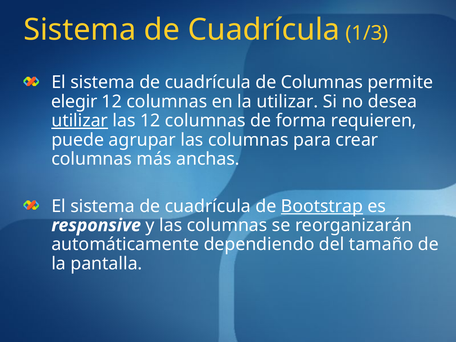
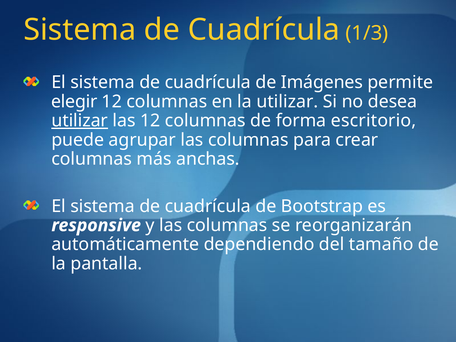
de Columnas: Columnas -> Imágenes
requieren: requieren -> escritorio
Bootstrap underline: present -> none
